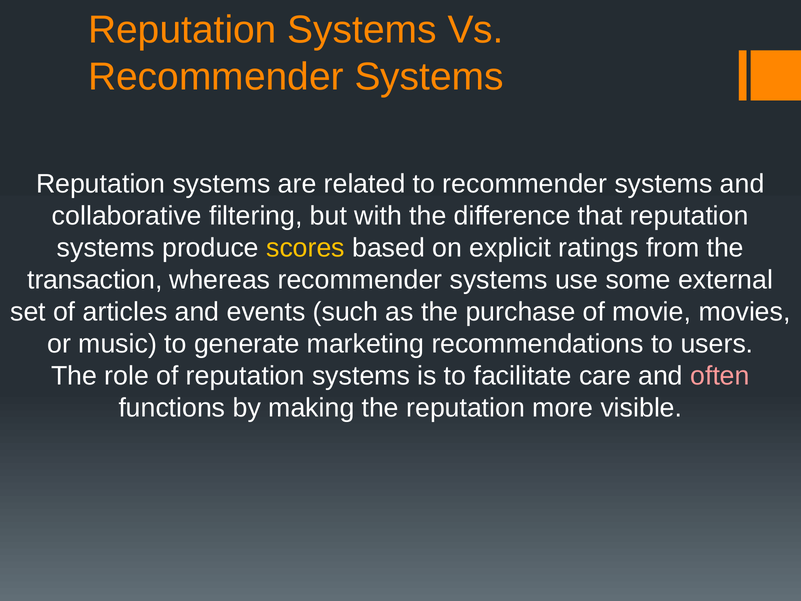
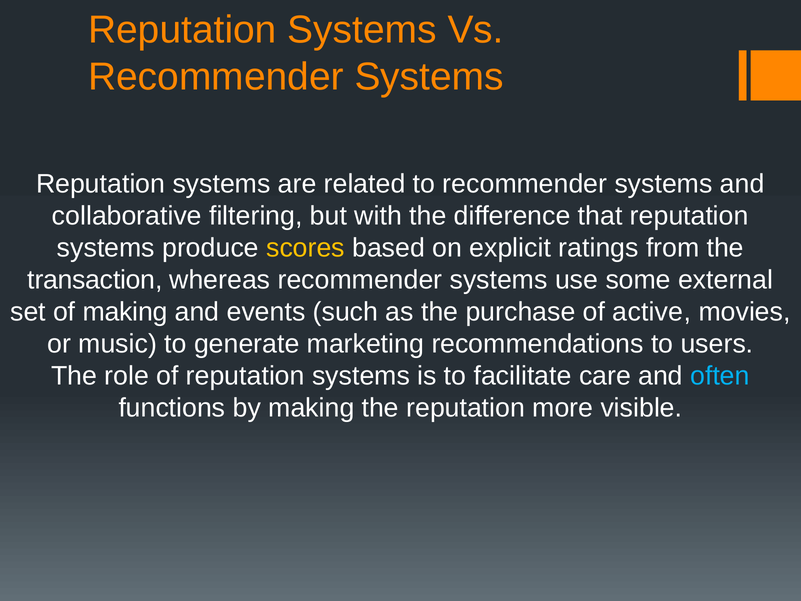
of articles: articles -> making
movie: movie -> active
often colour: pink -> light blue
